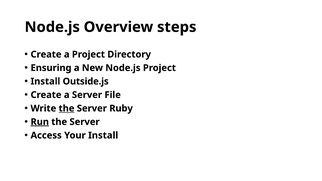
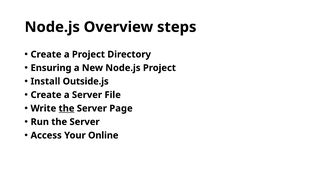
Ruby: Ruby -> Page
Run underline: present -> none
Your Install: Install -> Online
